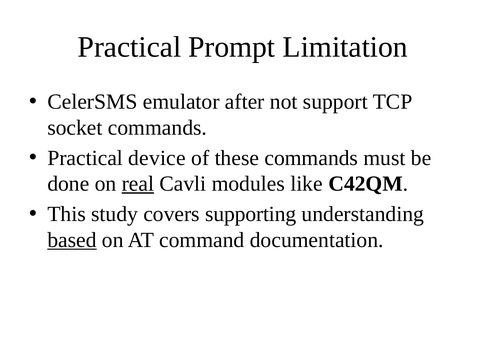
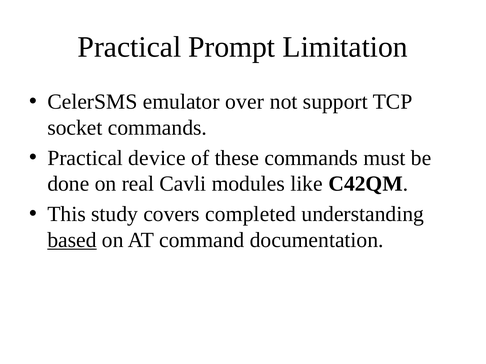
after: after -> over
real underline: present -> none
supporting: supporting -> completed
